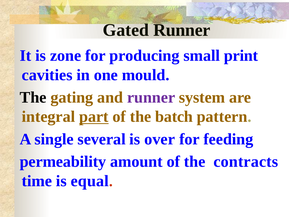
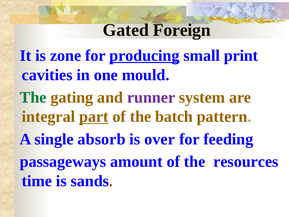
Gated Runner: Runner -> Foreign
producing underline: none -> present
The at (33, 97) colour: black -> green
several: several -> absorb
permeability: permeability -> passageways
contracts: contracts -> resources
equal: equal -> sands
